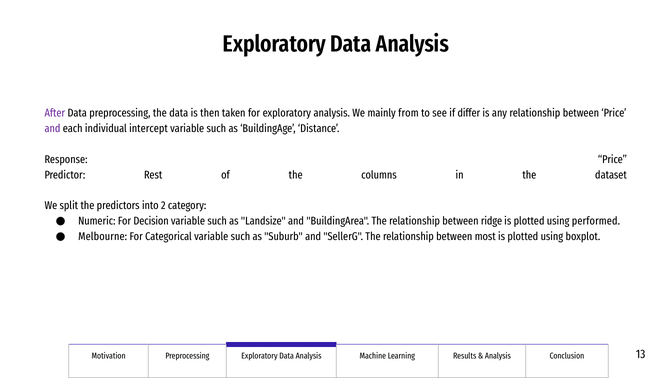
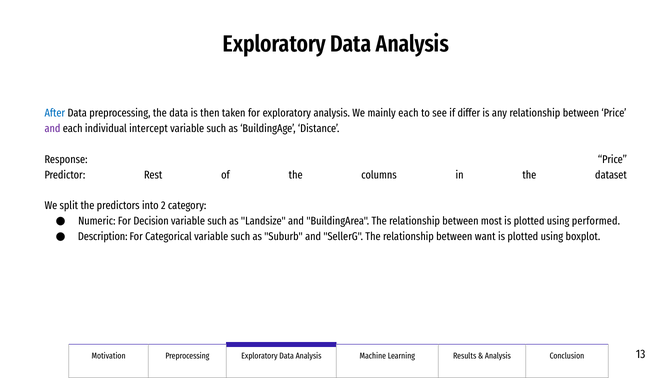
After colour: purple -> blue
mainly from: from -> each
ridge: ridge -> most
Melbourne: Melbourne -> Description
most: most -> want
